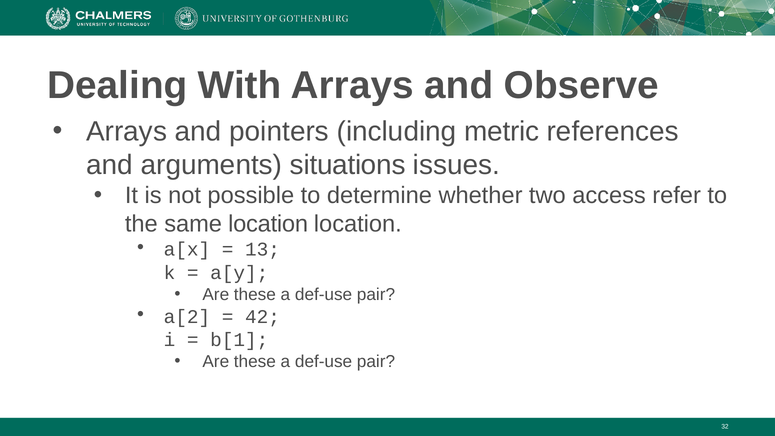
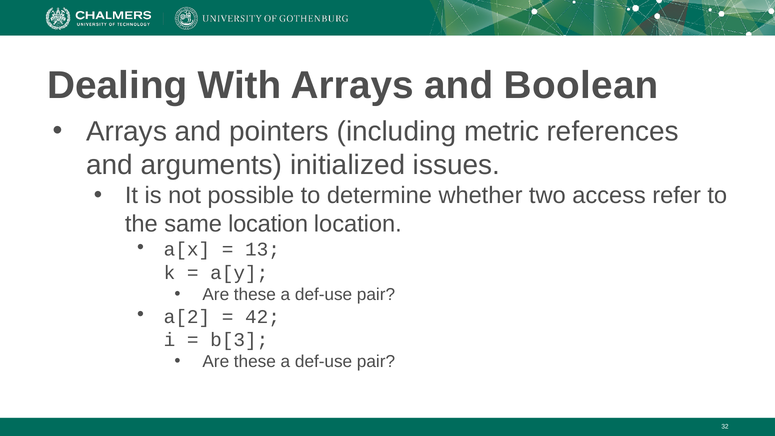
Observe: Observe -> Boolean
situations: situations -> initialized
b[1: b[1 -> b[3
